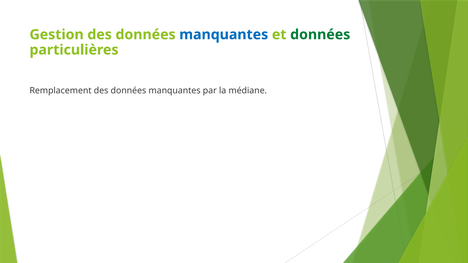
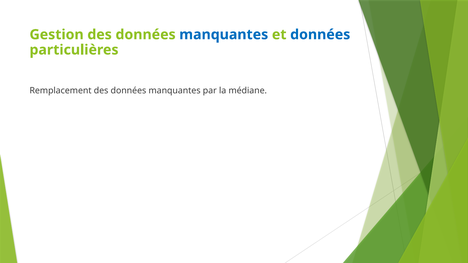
données at (320, 35) colour: green -> blue
